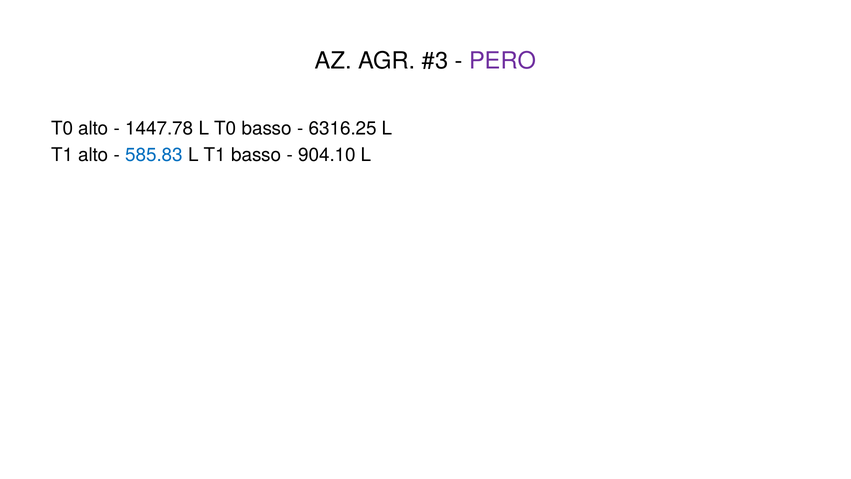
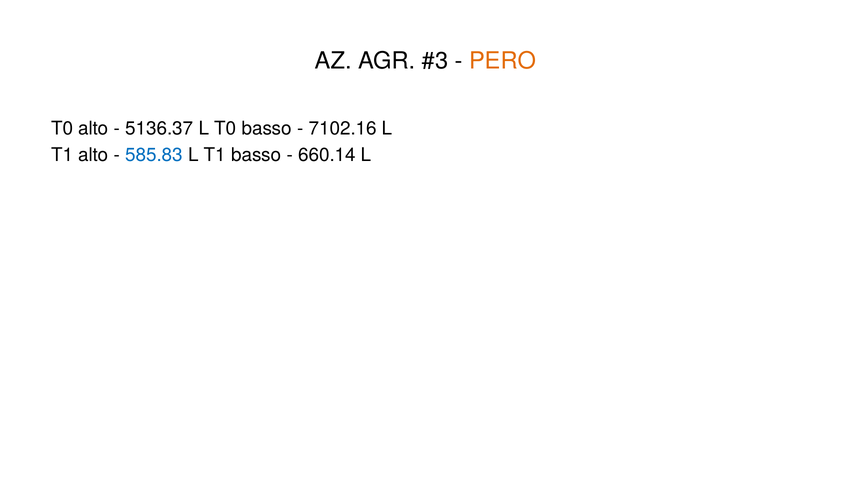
PERO colour: purple -> orange
1447.78: 1447.78 -> 5136.37
6316.25: 6316.25 -> 7102.16
904.10: 904.10 -> 660.14
